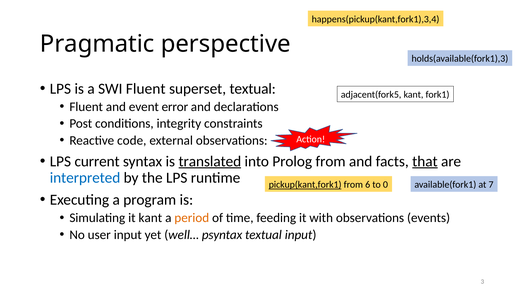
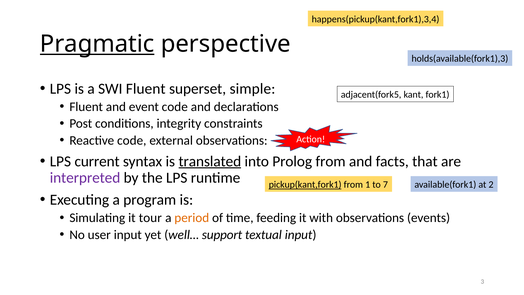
Pragmatic underline: none -> present
superset textual: textual -> simple
event error: error -> code
that underline: present -> none
interpreted colour: blue -> purple
6: 6 -> 1
0: 0 -> 7
7: 7 -> 2
it kant: kant -> tour
psyntax: psyntax -> support
